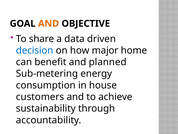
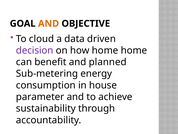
share: share -> cloud
decision colour: blue -> purple
how major: major -> home
customers: customers -> parameter
